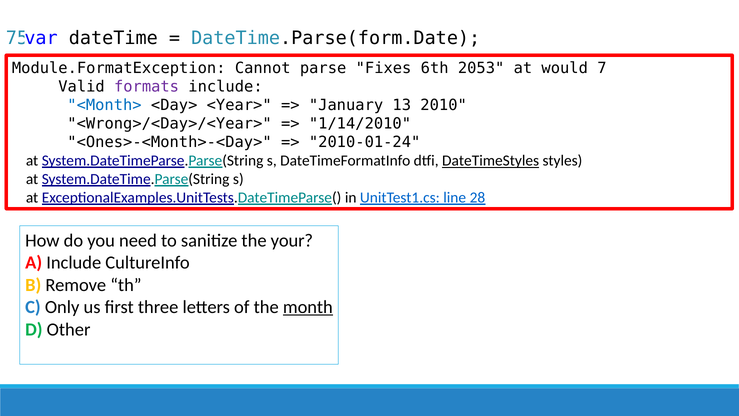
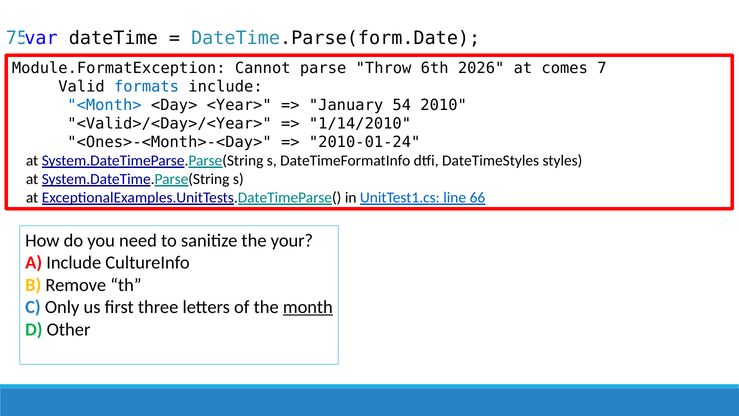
Fixes: Fixes -> Throw
2053: 2053 -> 2026
would: would -> comes
formats colour: purple -> blue
13: 13 -> 54
<Wrong>/<Day>/<Year>: <Wrong>/<Day>/<Year> -> <Valid>/<Day>/<Year>
DateTimeStyles underline: present -> none
28: 28 -> 66
